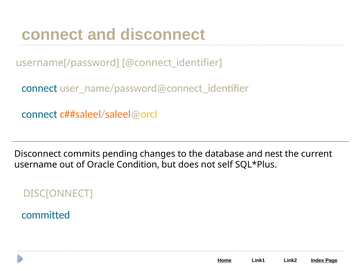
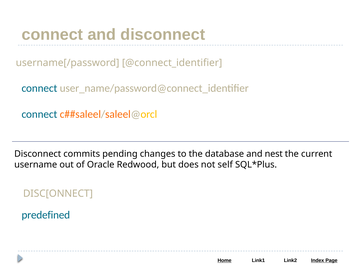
Condition: Condition -> Redwood
committed: committed -> predefined
